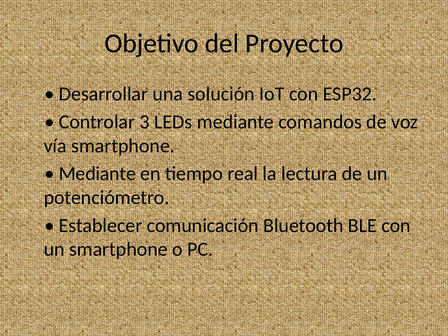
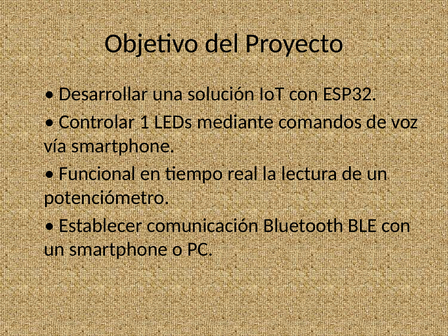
3: 3 -> 1
Mediante at (97, 174): Mediante -> Funcional
